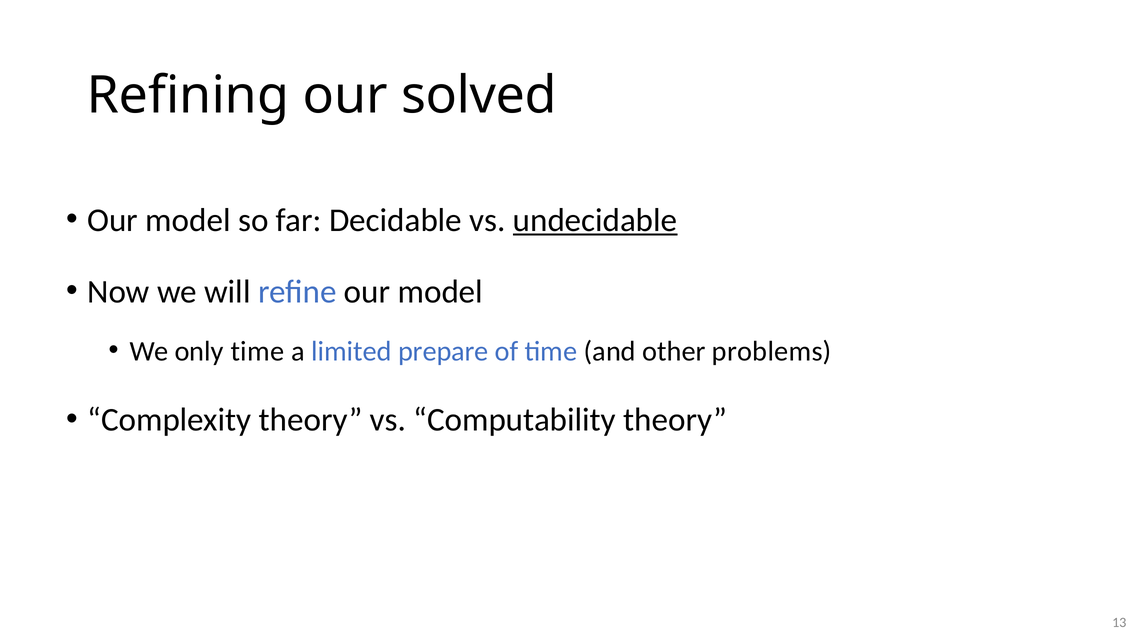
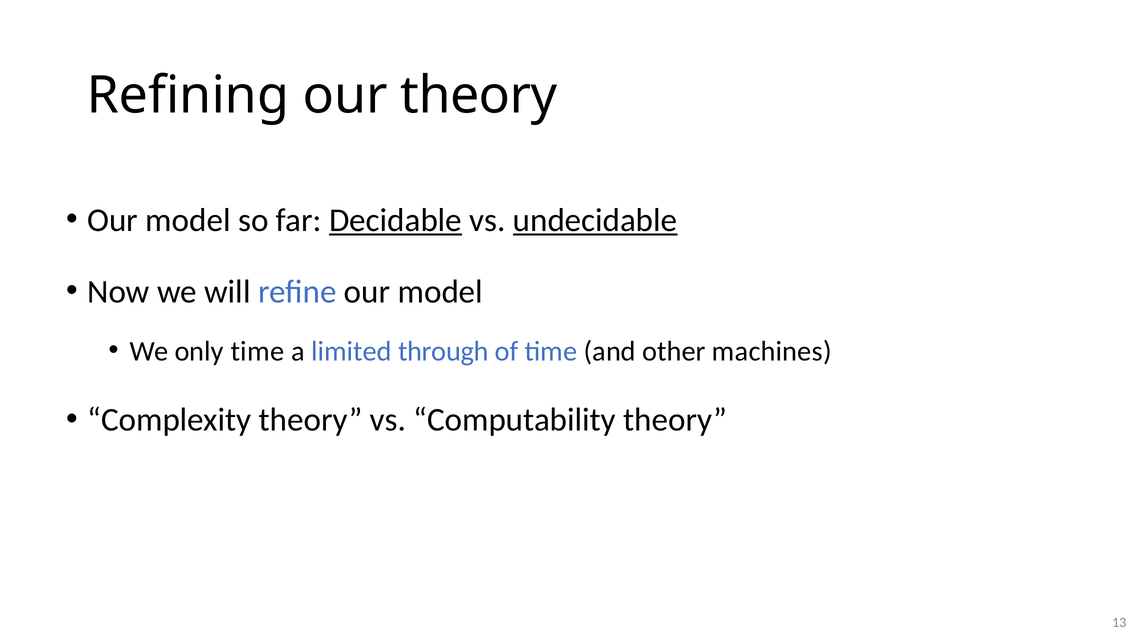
our solved: solved -> theory
Decidable underline: none -> present
prepare: prepare -> through
problems: problems -> machines
